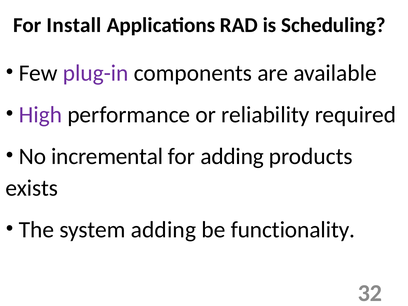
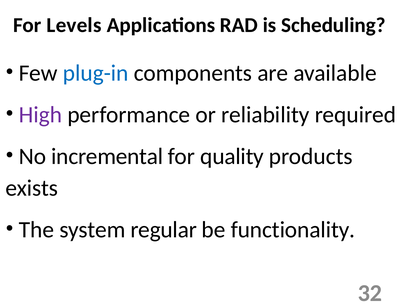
Install: Install -> Levels
plug-in colour: purple -> blue
for adding: adding -> quality
system adding: adding -> regular
